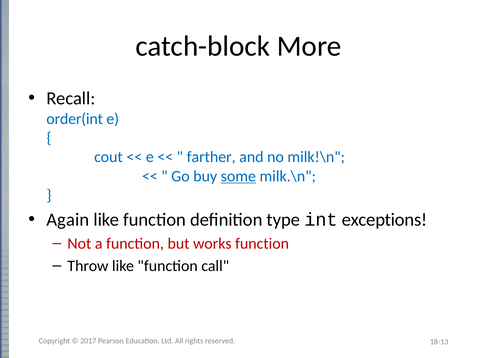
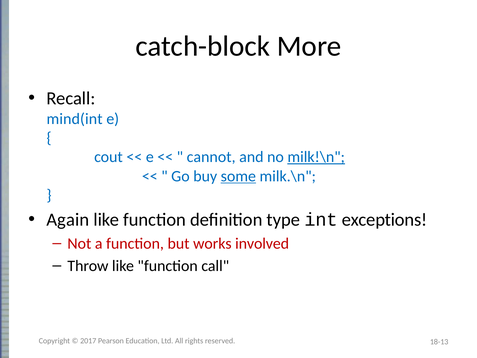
order(int: order(int -> mind(int
farther: farther -> cannot
milk!\n underline: none -> present
works function: function -> involved
